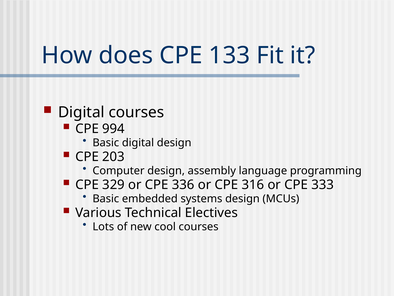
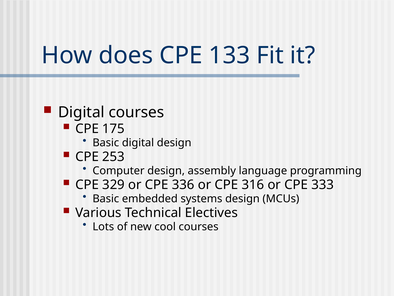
994: 994 -> 175
203: 203 -> 253
